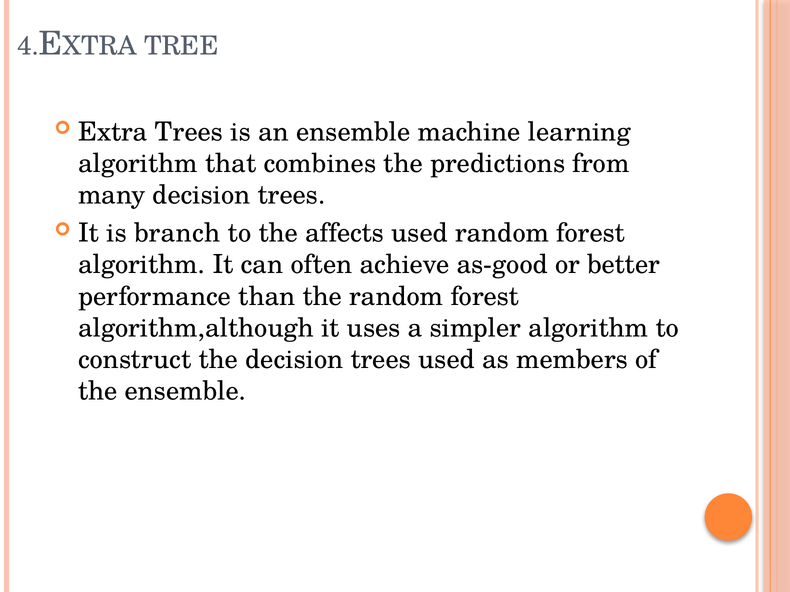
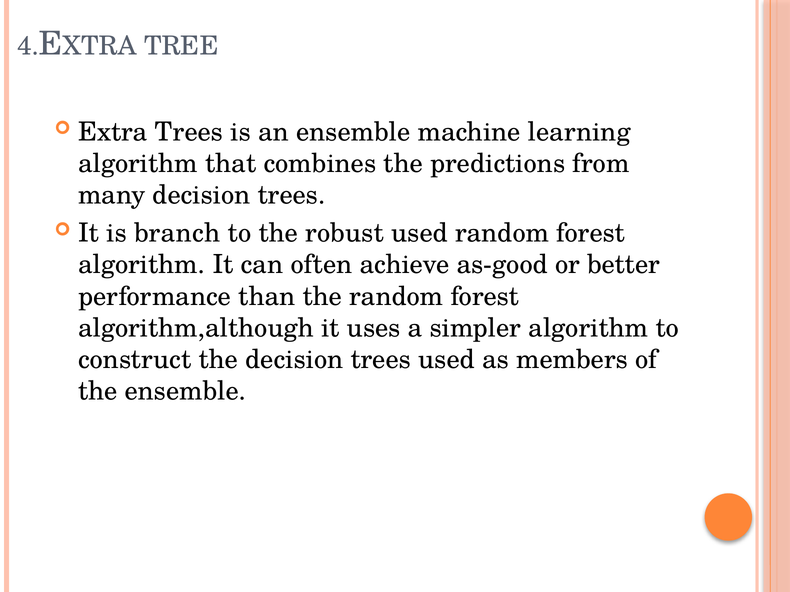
affects: affects -> robust
